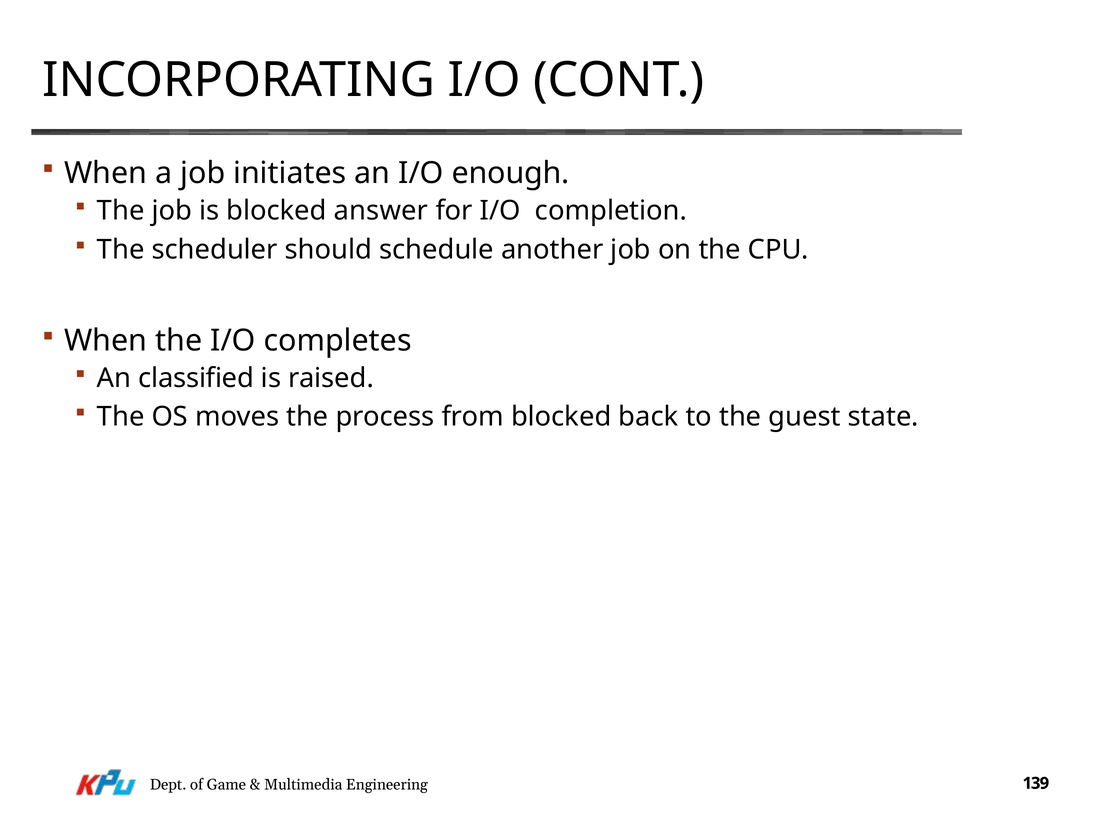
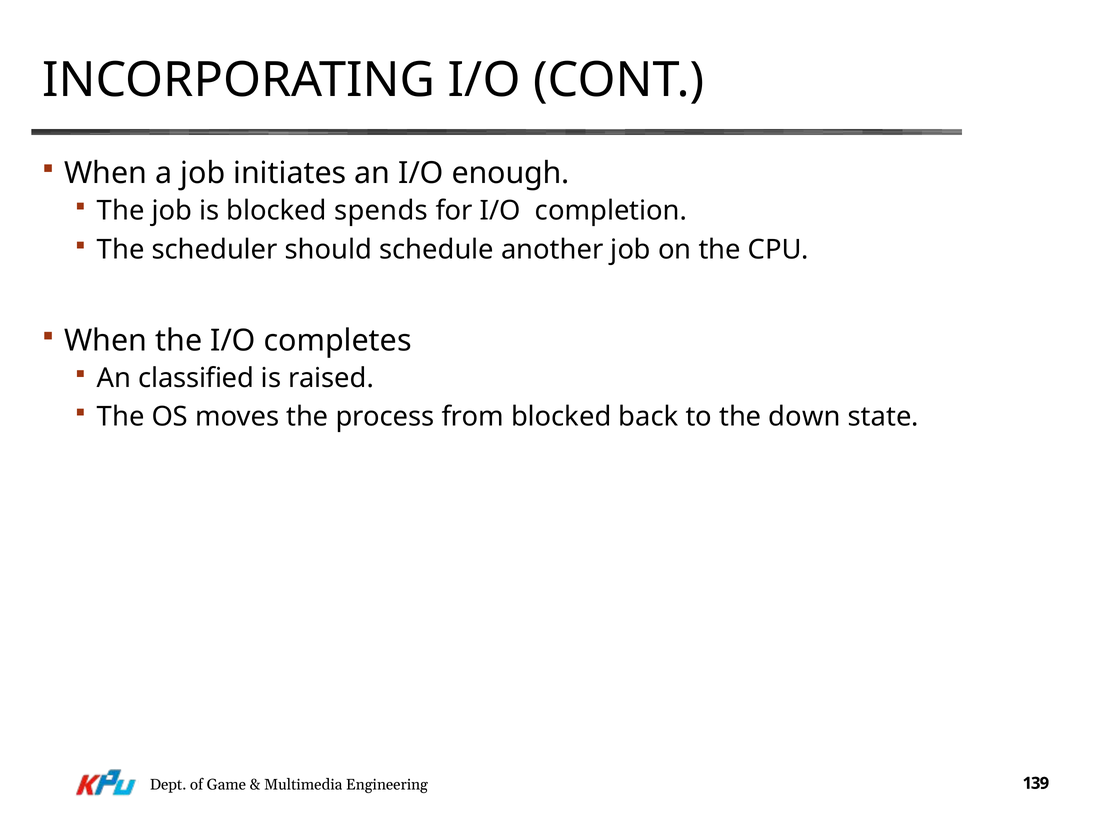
answer: answer -> spends
guest: guest -> down
